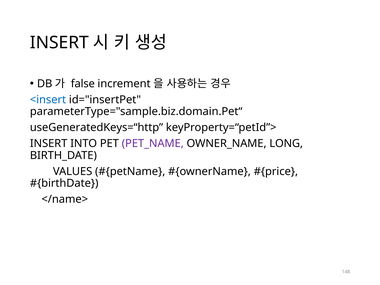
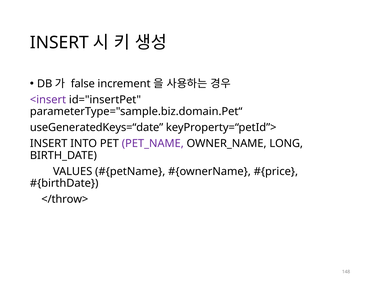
<insert colour: blue -> purple
useGeneratedKeys=“http: useGeneratedKeys=“http -> useGeneratedKeys=“date
</name>: </name> -> </throw>
